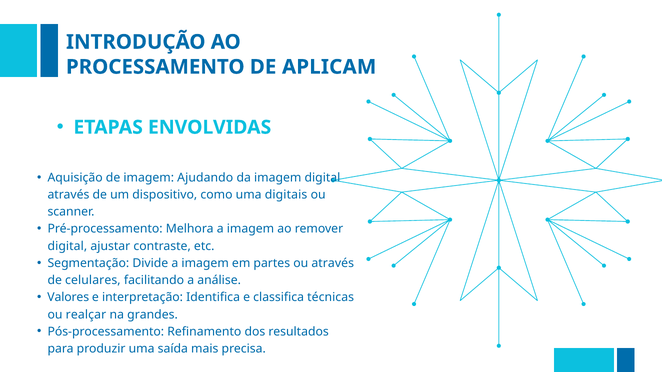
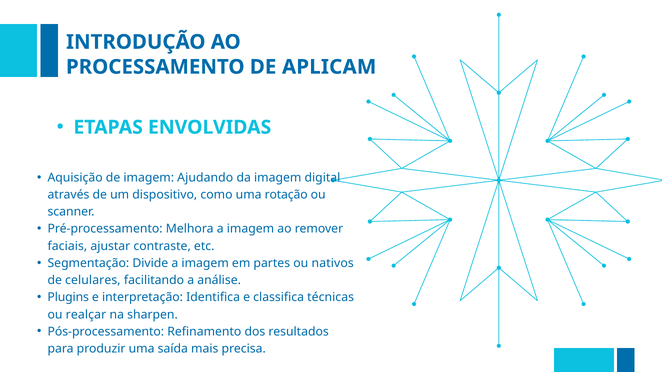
digitais: digitais -> rotação
digital at (67, 246): digital -> faciais
ou através: através -> nativos
Valores: Valores -> Plugins
grandes: grandes -> sharpen
